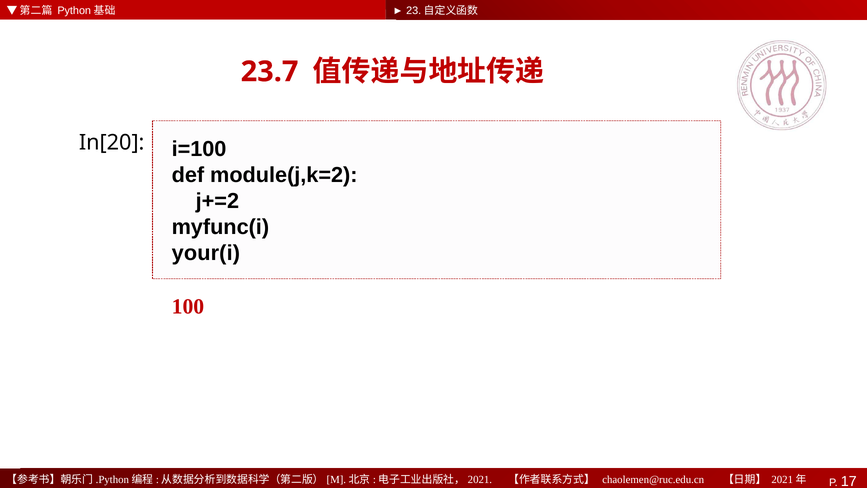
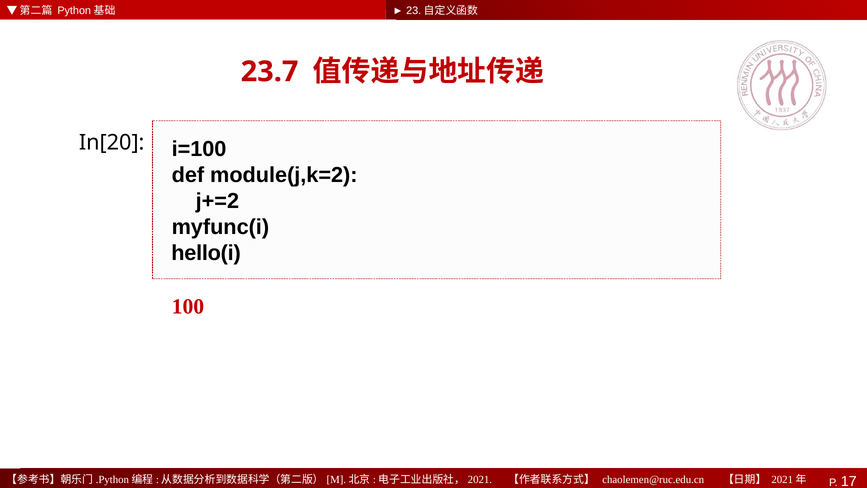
your(i: your(i -> hello(i
